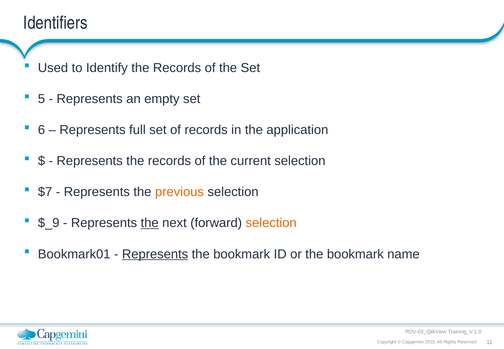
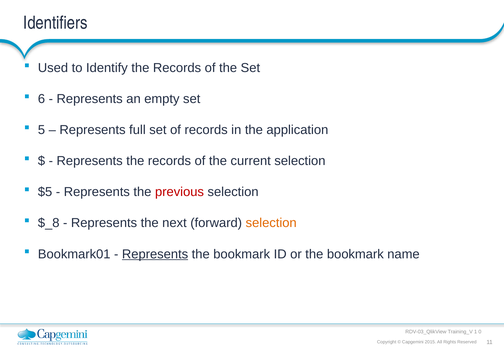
5: 5 -> 6
6: 6 -> 5
$7: $7 -> $5
previous colour: orange -> red
$_9: $_9 -> $_8
the at (150, 223) underline: present -> none
